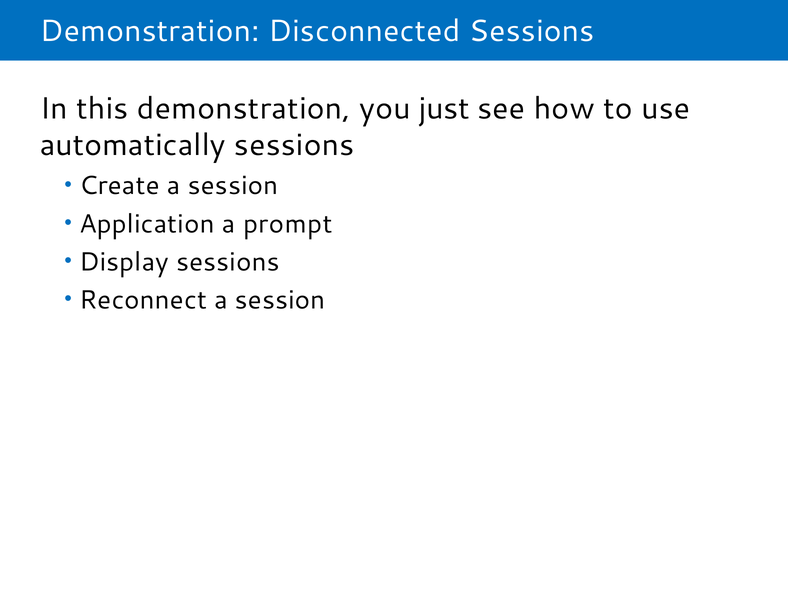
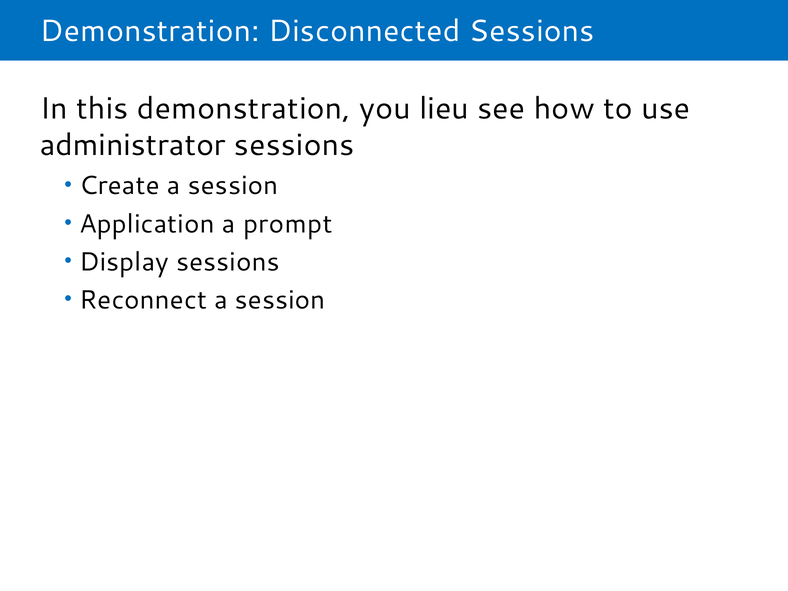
just: just -> lieu
automatically: automatically -> administrator
